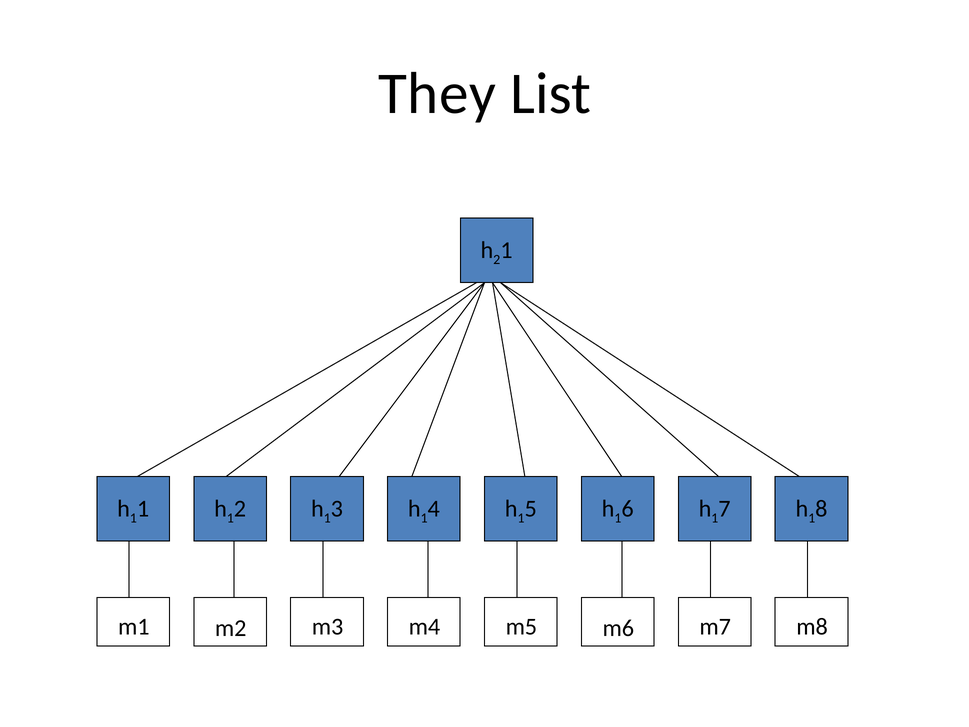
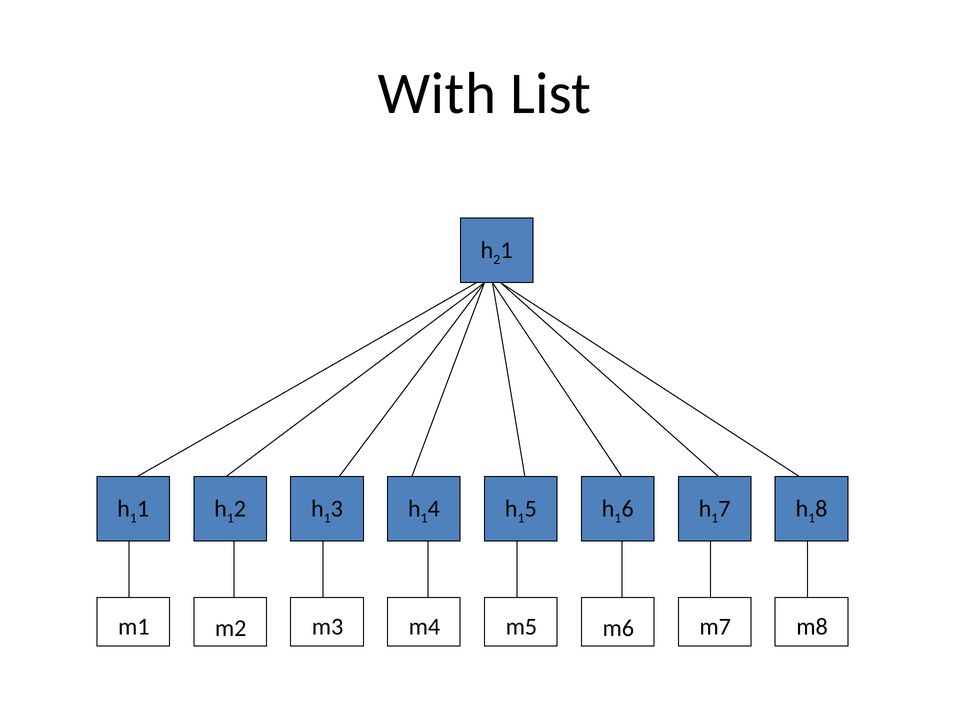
They: They -> With
